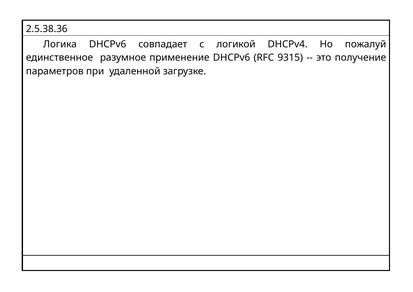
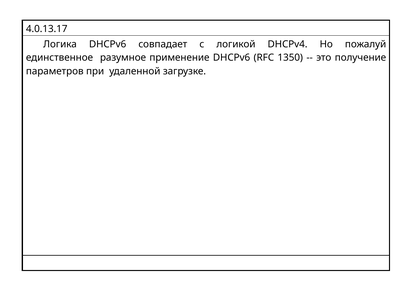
2.5.38.36: 2.5.38.36 -> 4.0.13.17
9315: 9315 -> 1350
